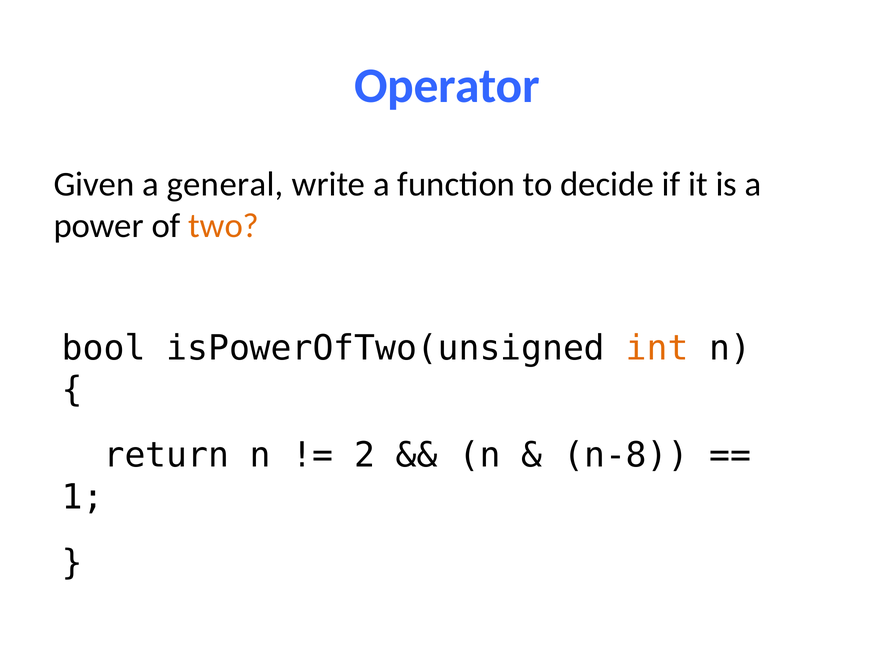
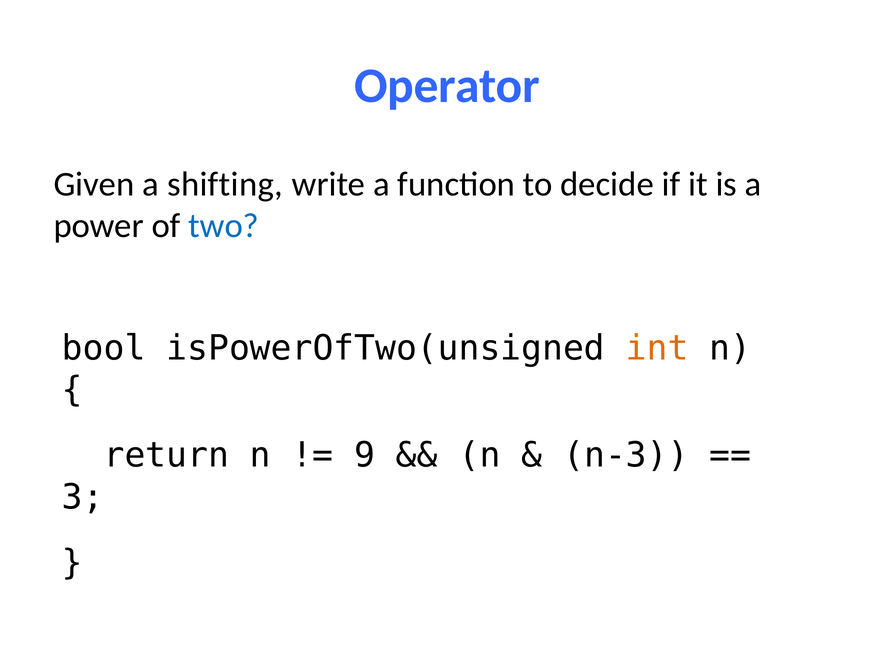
general: general -> shifting
two colour: orange -> blue
2: 2 -> 9
n-8: n-8 -> n-3
1: 1 -> 3
